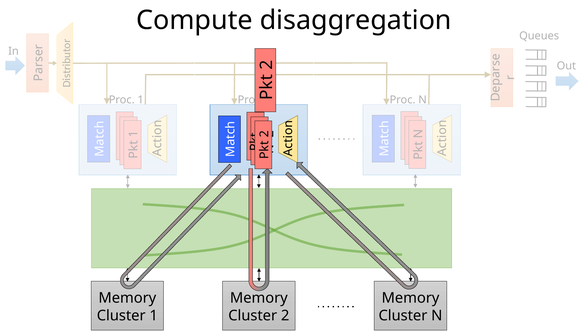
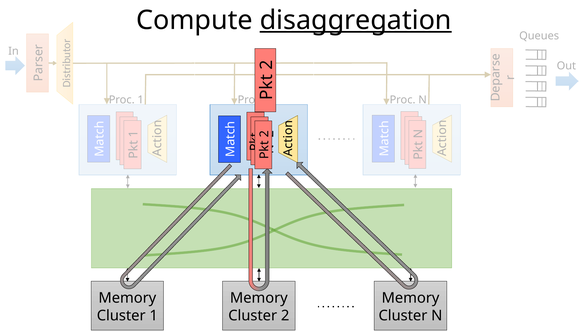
disaggregation underline: none -> present
